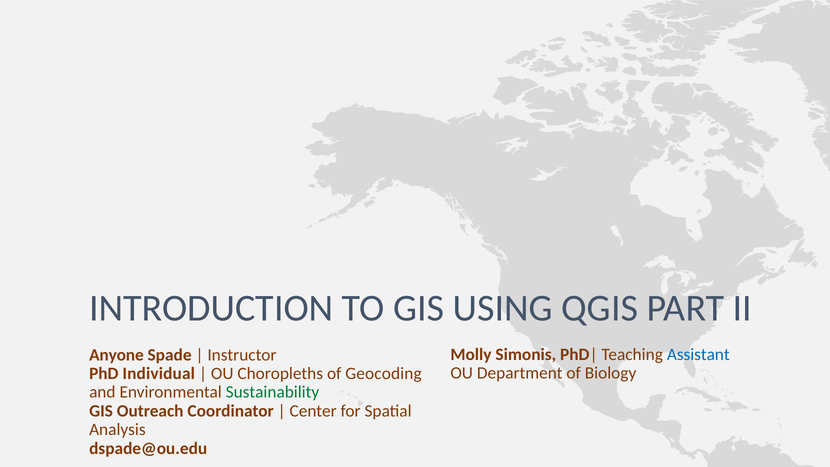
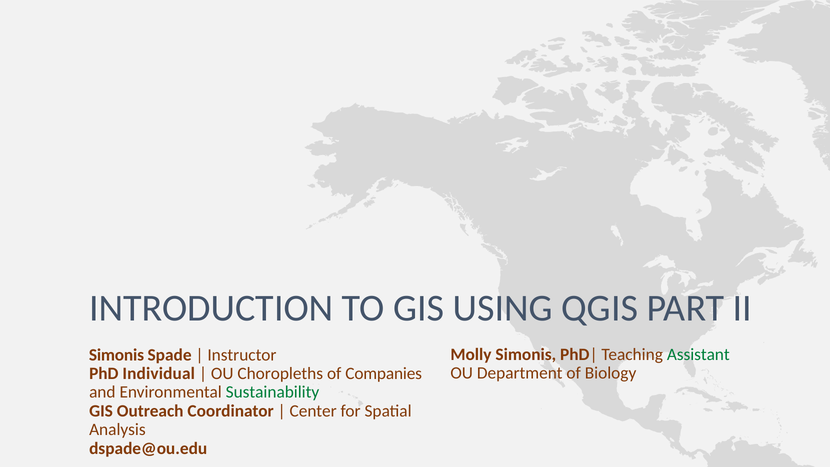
Assistant colour: blue -> green
Anyone at (116, 355): Anyone -> Simonis
Geocoding: Geocoding -> Companies
